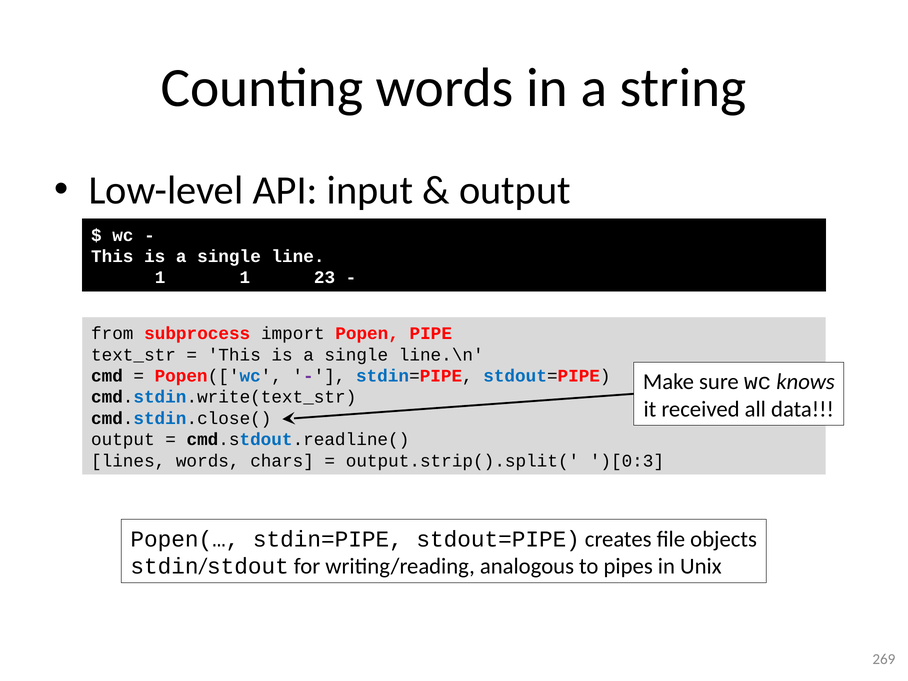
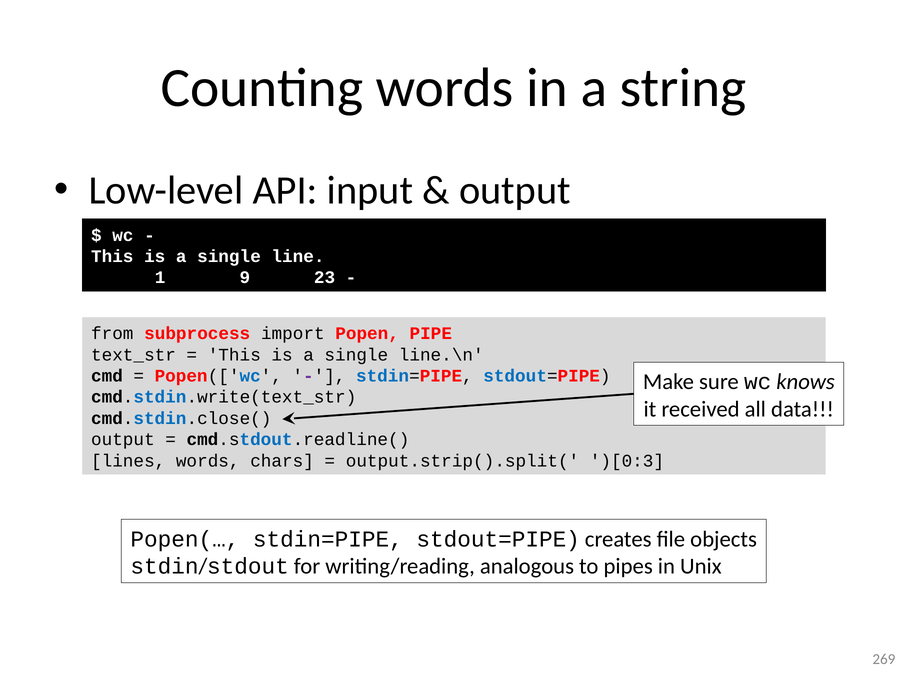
1 1: 1 -> 9
